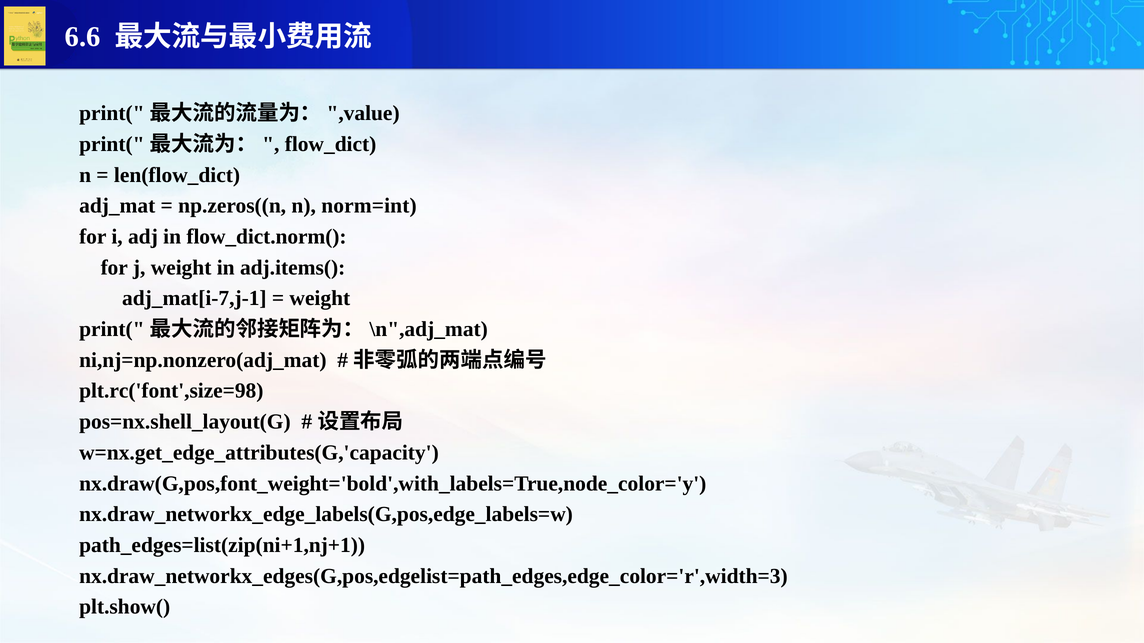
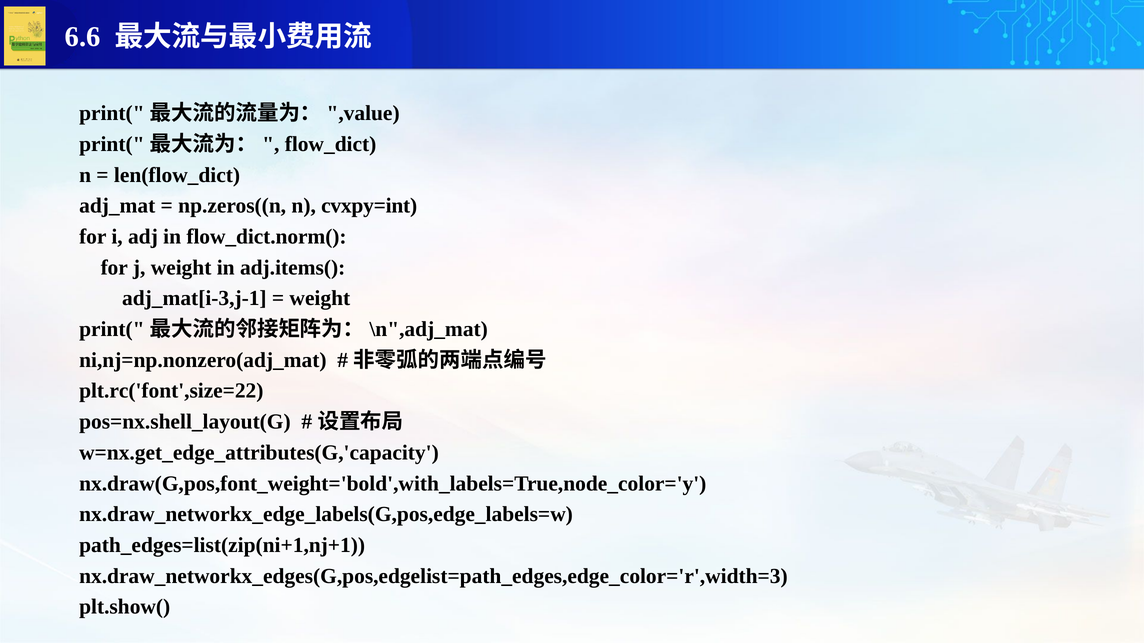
norm=int: norm=int -> cvxpy=int
adj_mat[i-7,j-1: adj_mat[i-7,j-1 -> adj_mat[i-3,j-1
plt.rc('font',size=98: plt.rc('font',size=98 -> plt.rc('font',size=22
